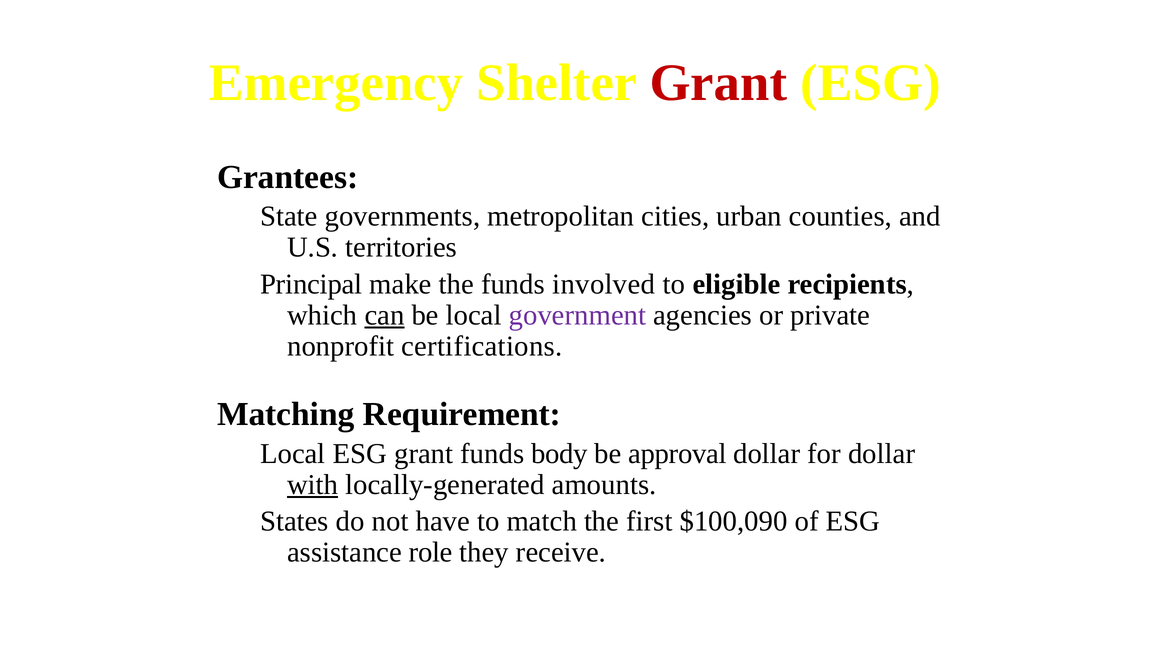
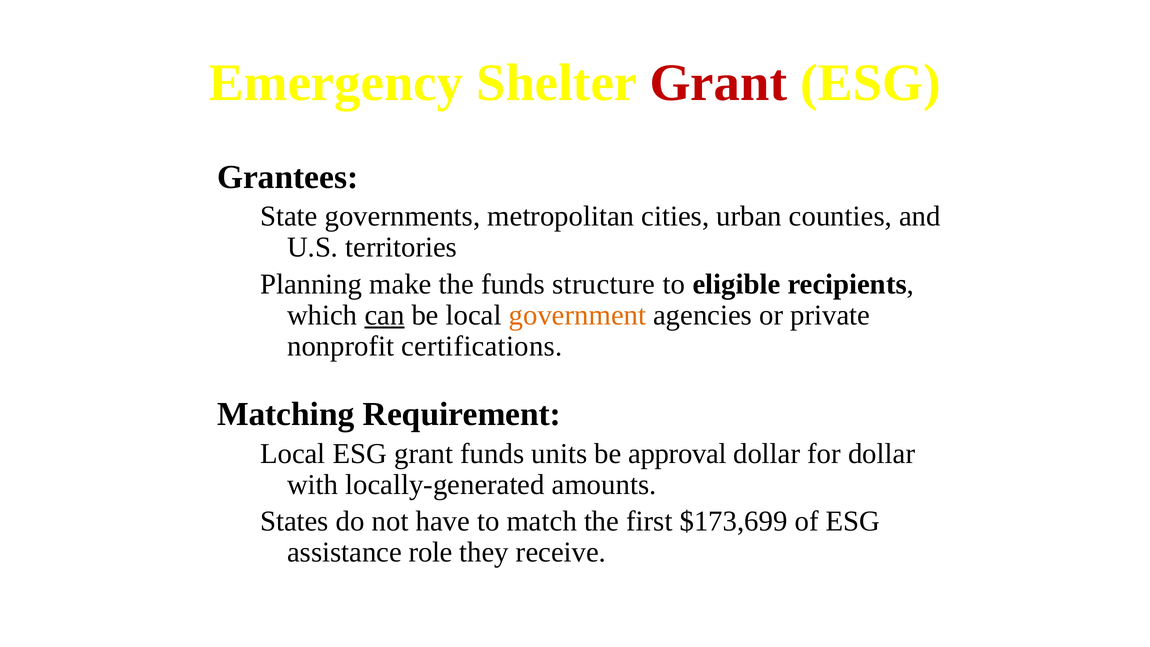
Principal: Principal -> Planning
involved: involved -> structure
government colour: purple -> orange
body: body -> units
with underline: present -> none
$100,090: $100,090 -> $173,699
